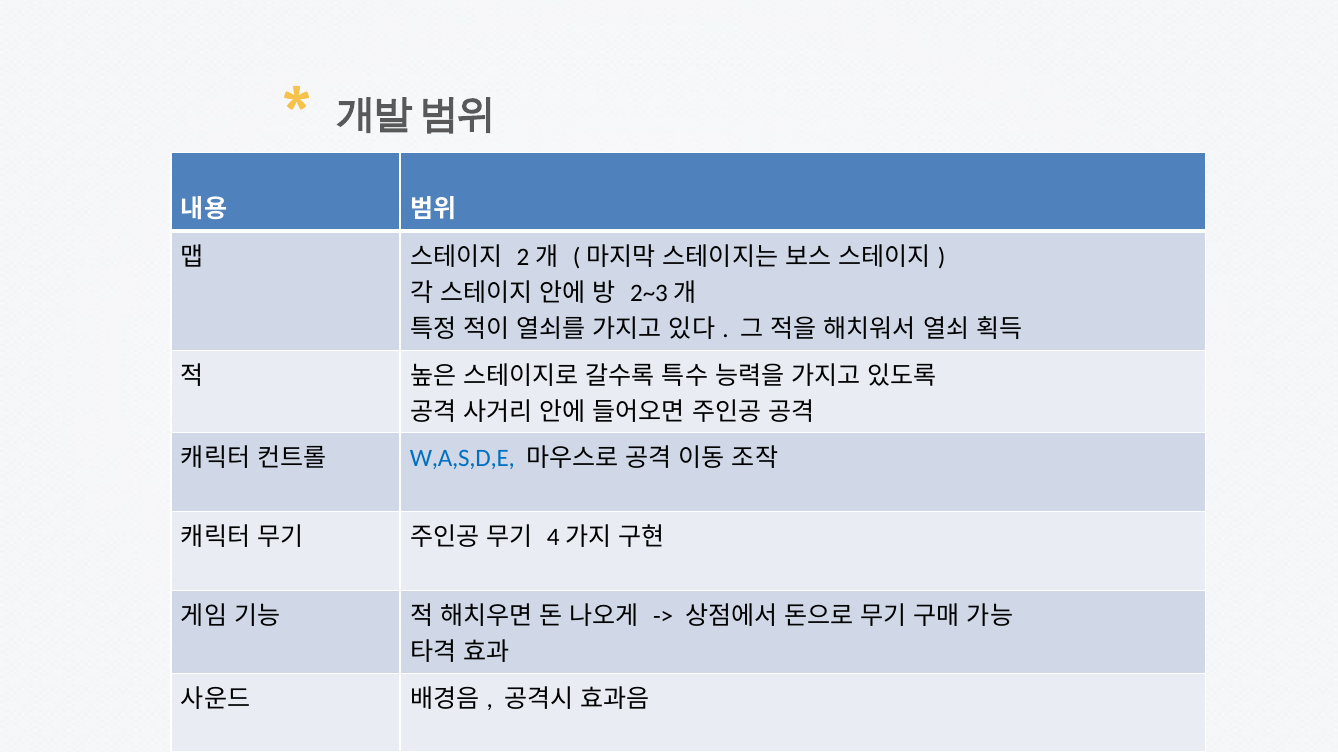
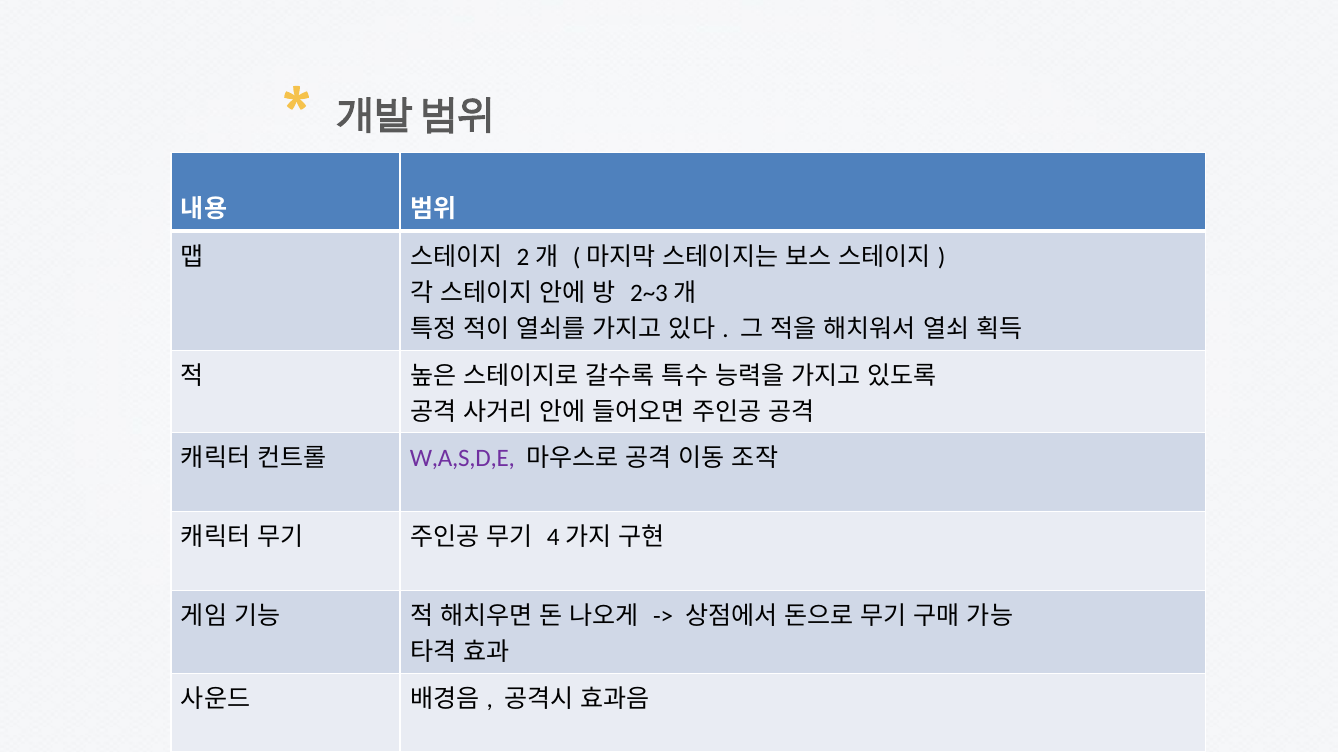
W,A,S,D,E colour: blue -> purple
